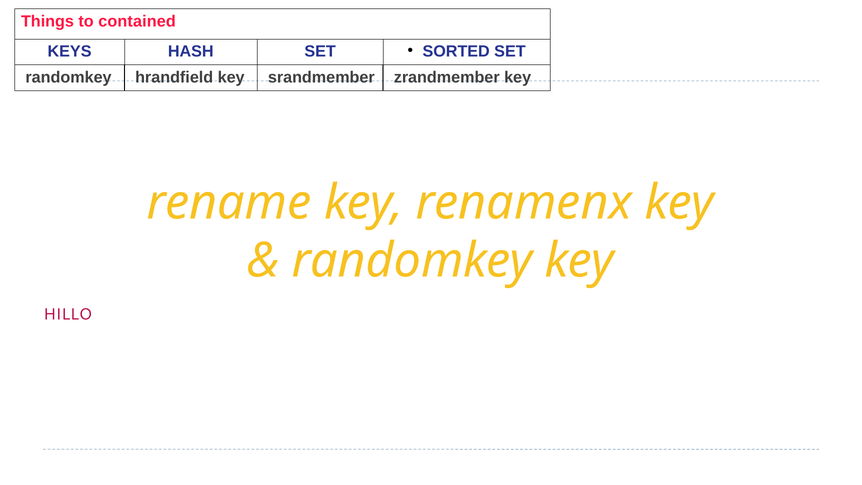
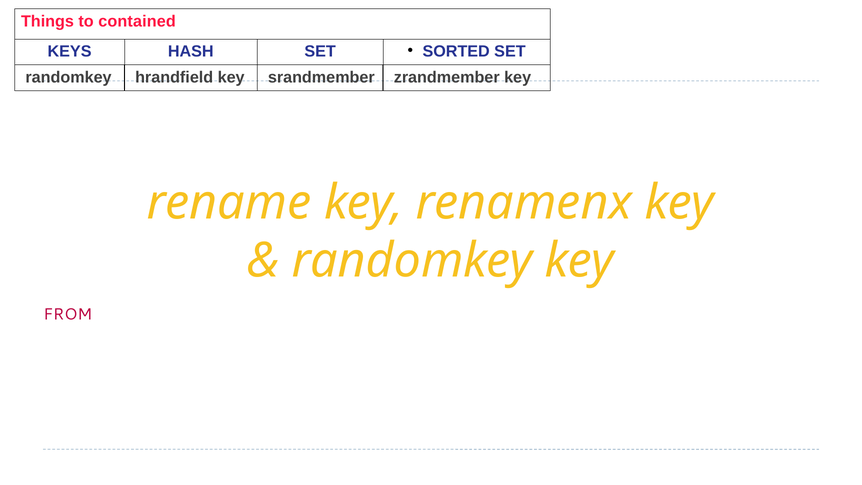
HILLO: HILLO -> FROM
